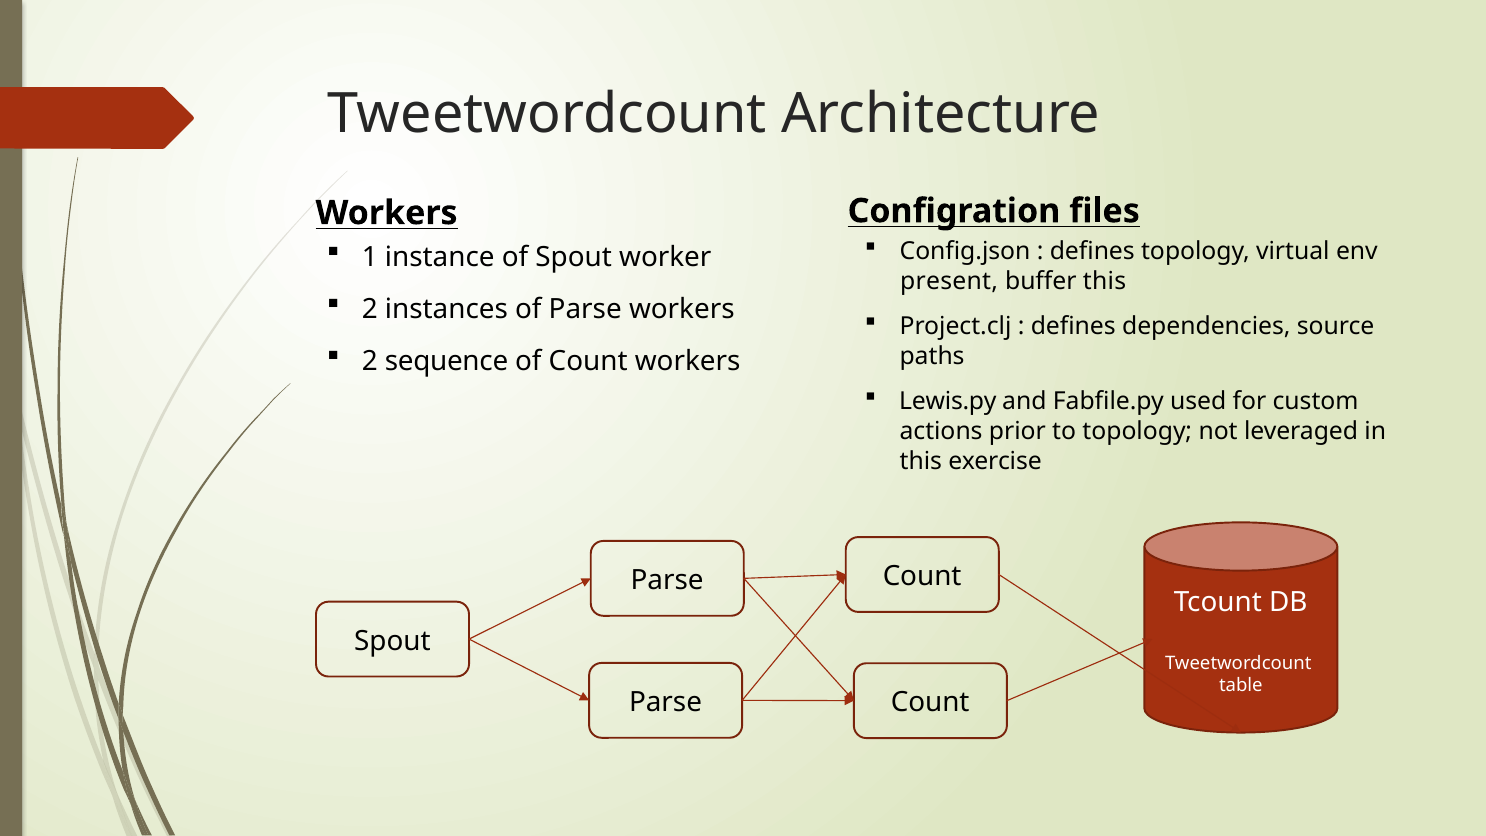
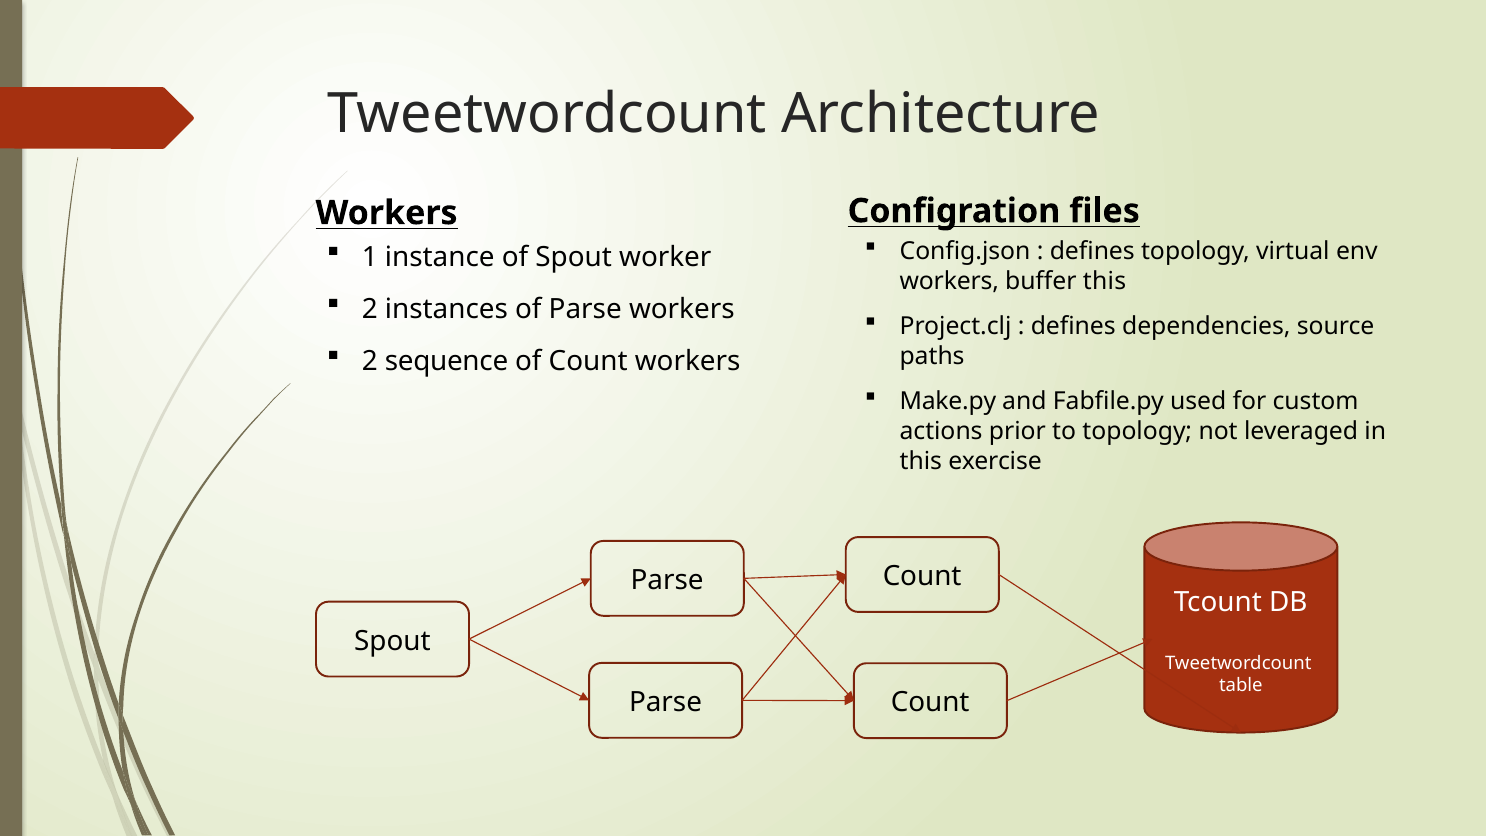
present at (949, 281): present -> workers
Lewis.py: Lewis.py -> Make.py
